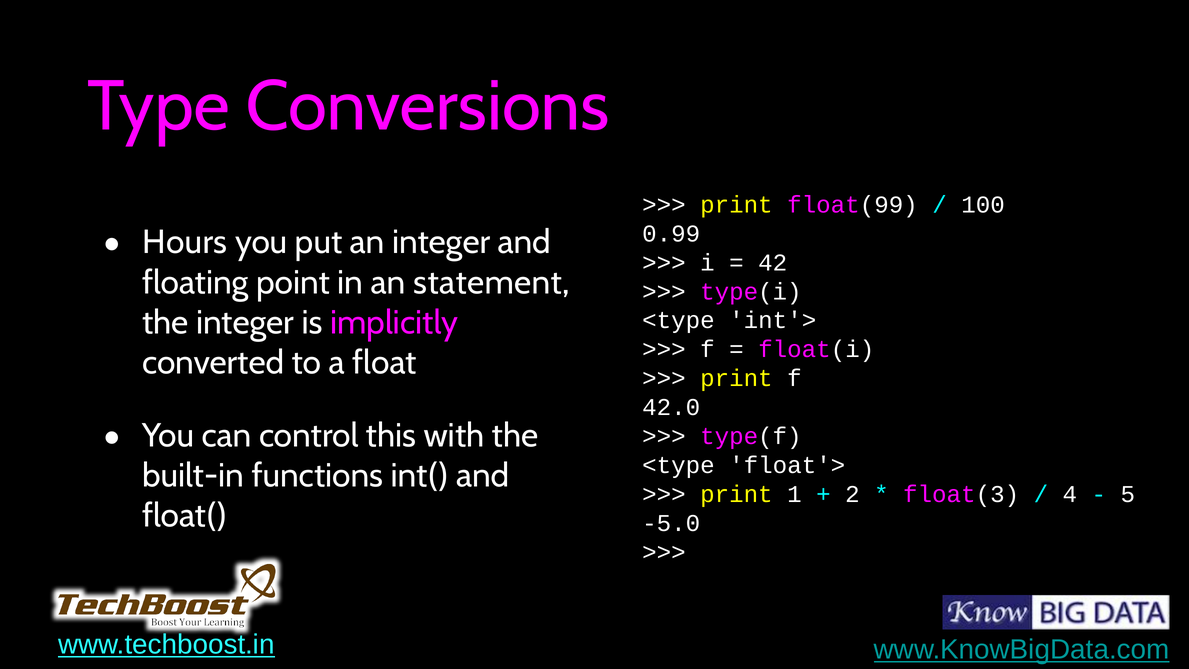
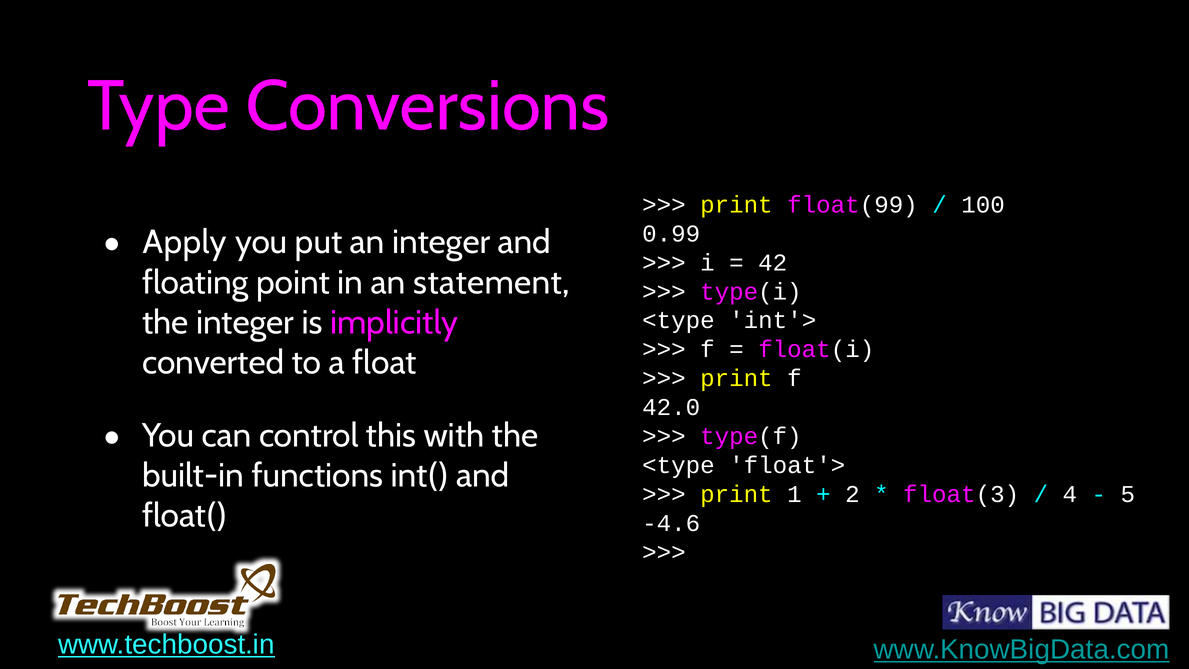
Hours: Hours -> Apply
-5.0: -5.0 -> -4.6
